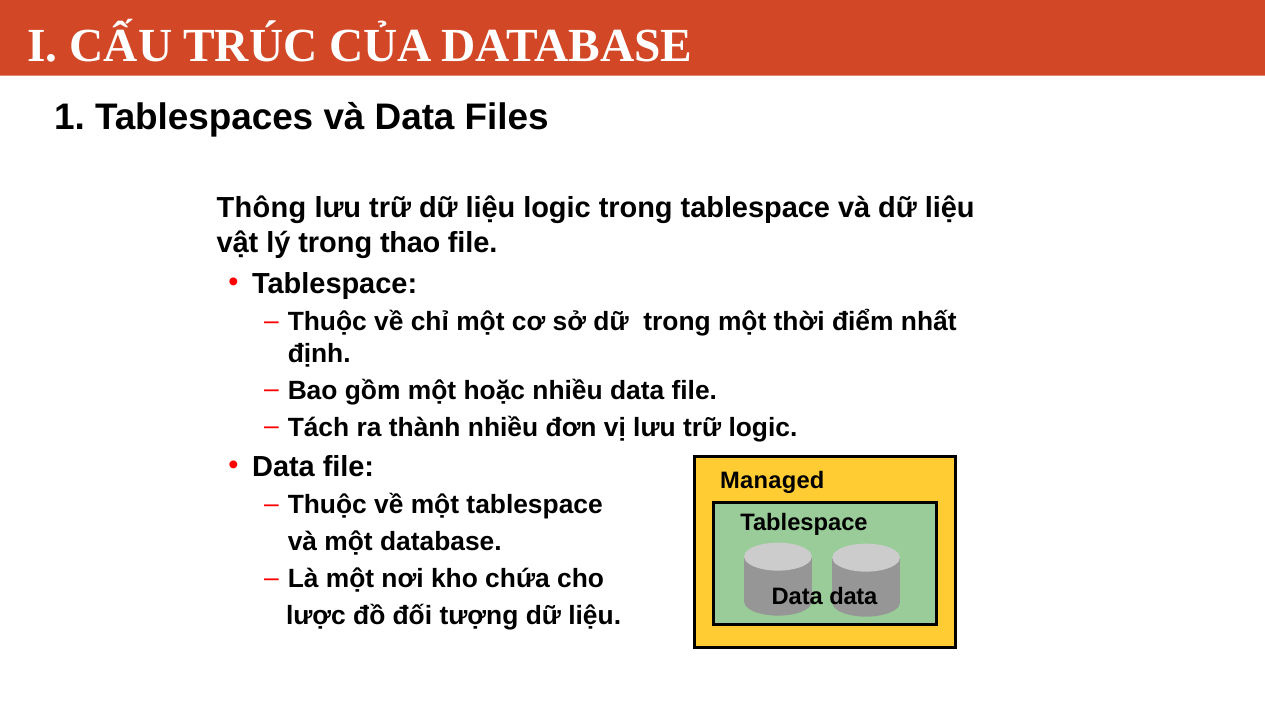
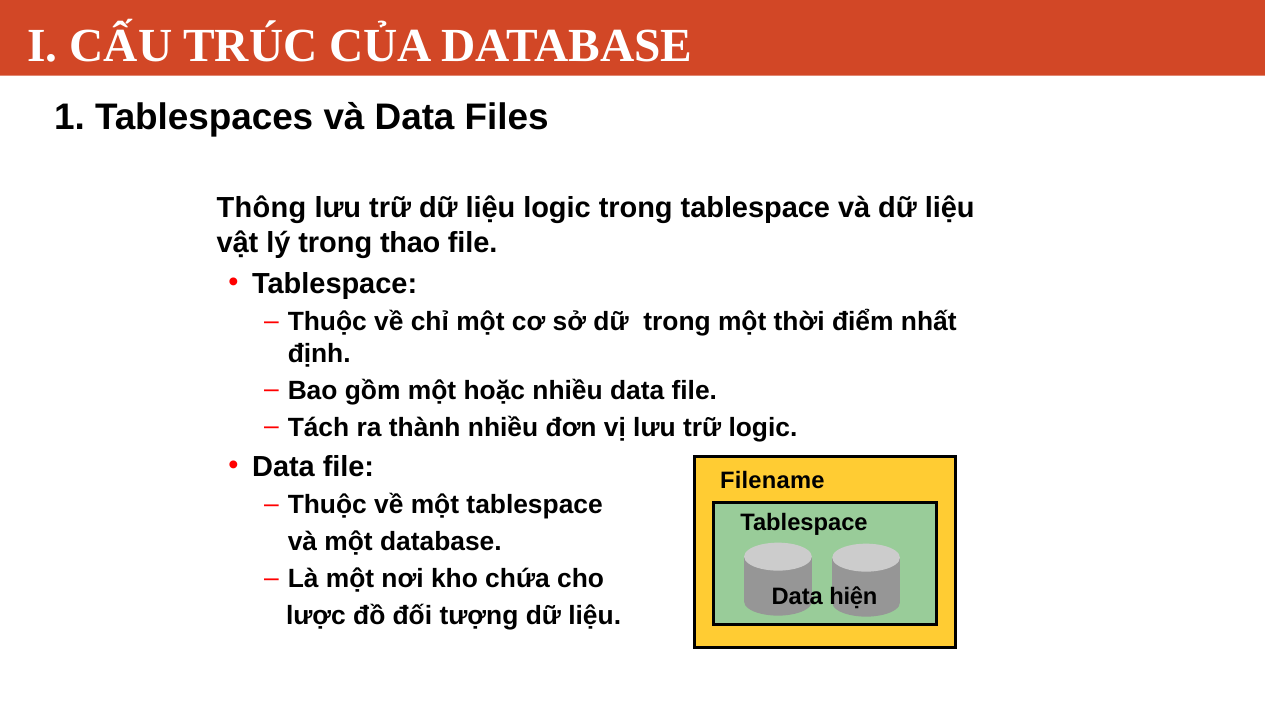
Managed: Managed -> Filename
Data data: data -> hiện
